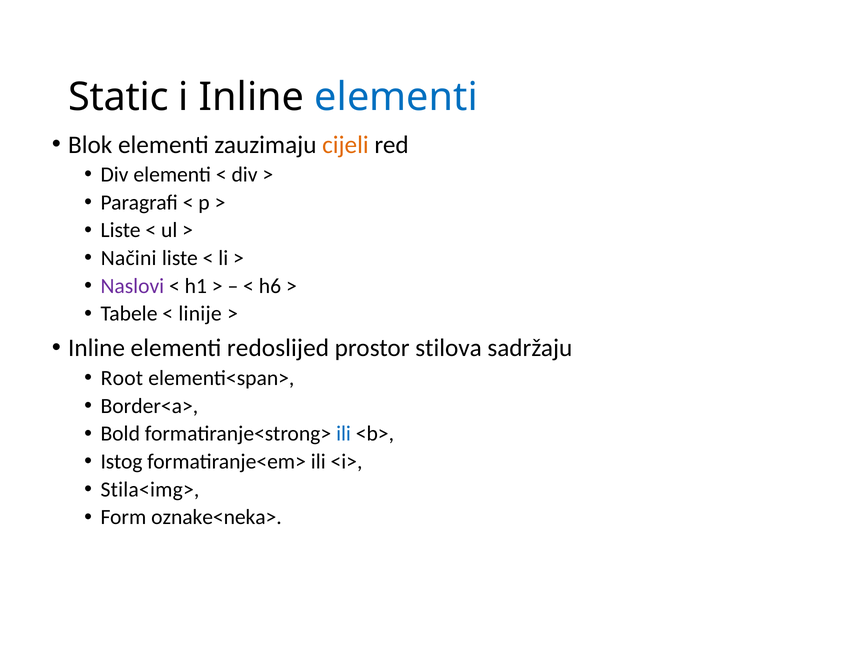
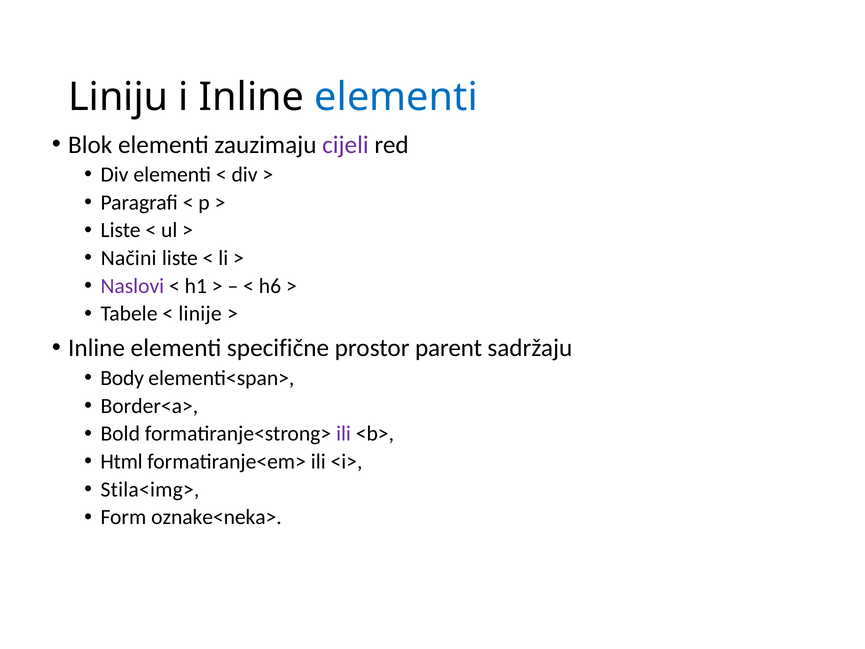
Static: Static -> Liniju
cijeli colour: orange -> purple
redoslijed: redoslijed -> specifične
stilova: stilova -> parent
Root: Root -> Body
ili at (344, 434) colour: blue -> purple
Istog: Istog -> Html
